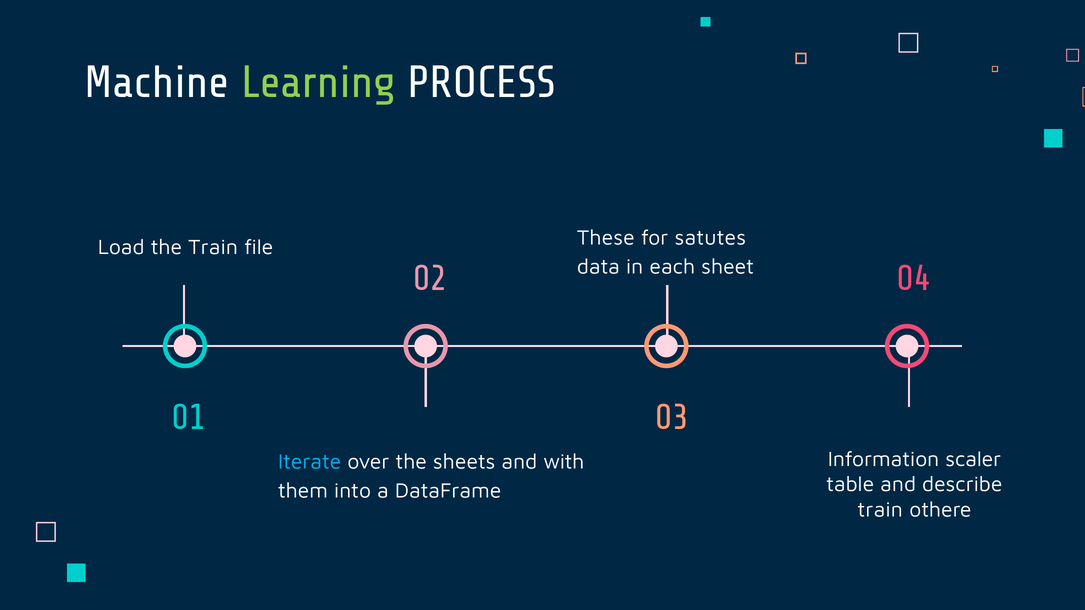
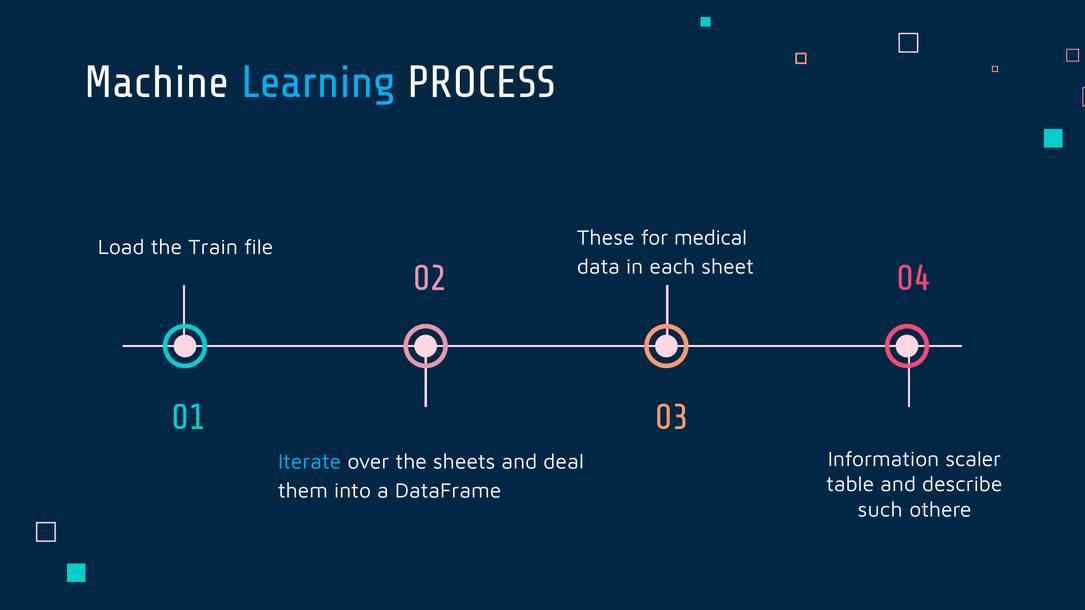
Learning colour: light green -> light blue
satutes: satutes -> medical
with: with -> deal
train at (880, 510): train -> such
